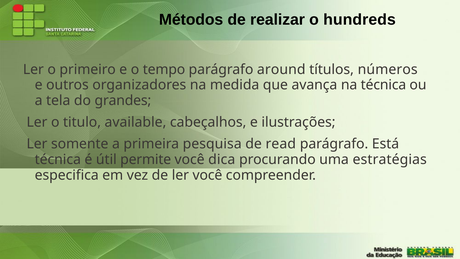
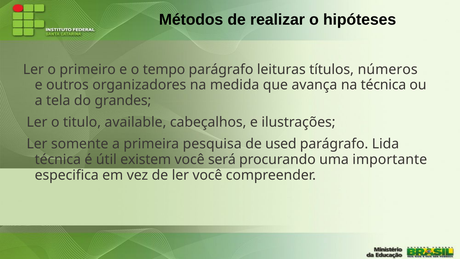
hundreds: hundreds -> hipóteses
around: around -> leituras
read: read -> used
Está: Está -> Lida
permite: permite -> existem
dica: dica -> será
estratégias: estratégias -> importante
